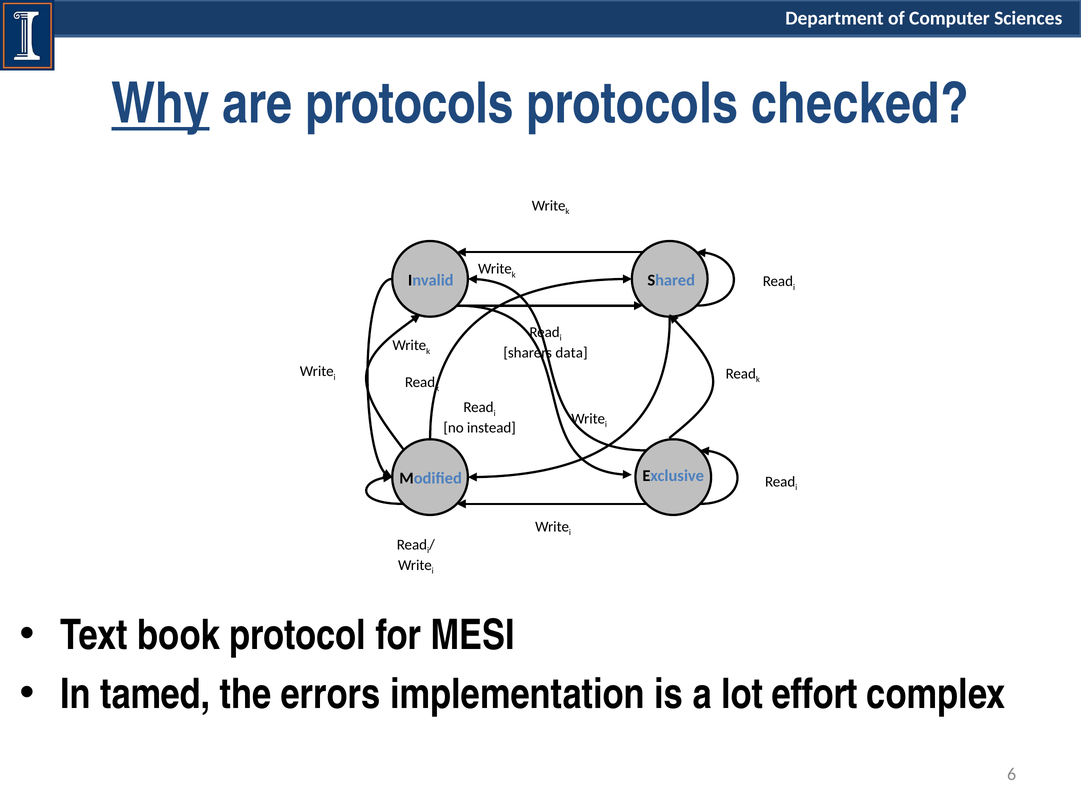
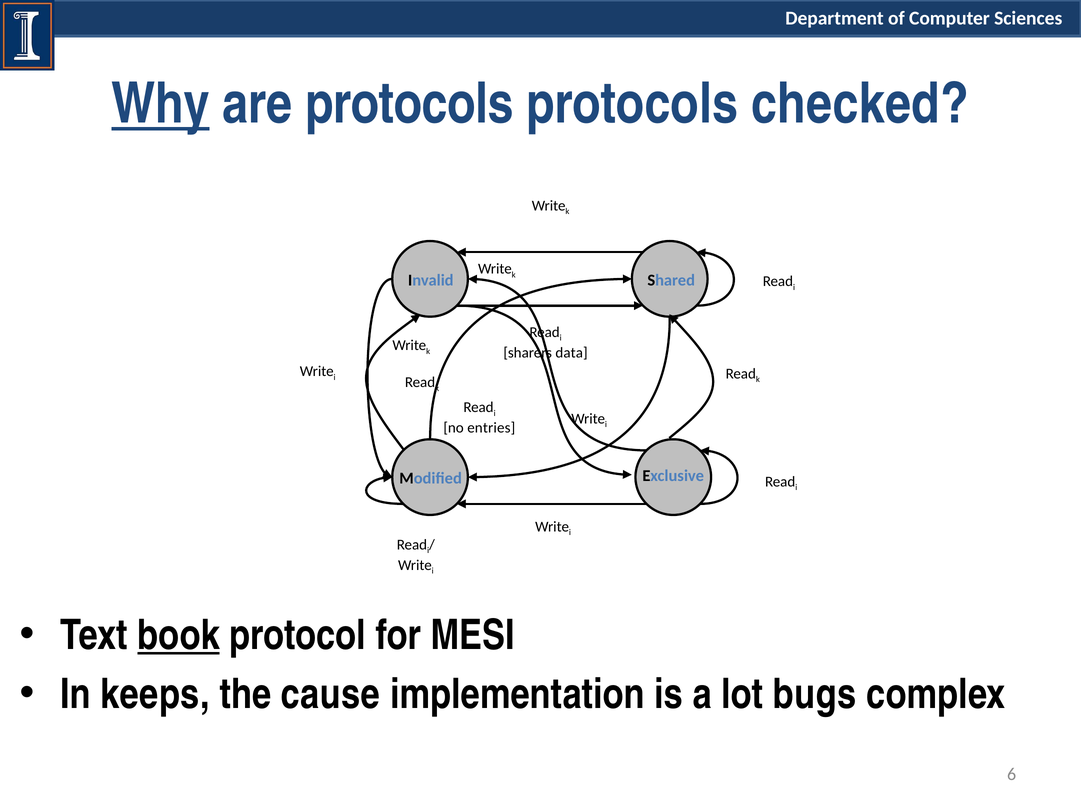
instead: instead -> entries
book underline: none -> present
tamed: tamed -> keeps
errors: errors -> cause
effort: effort -> bugs
